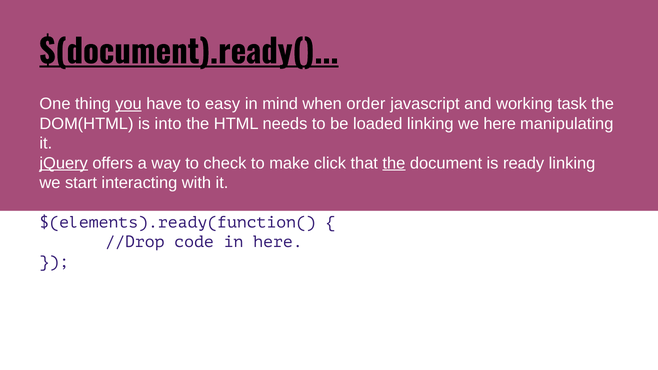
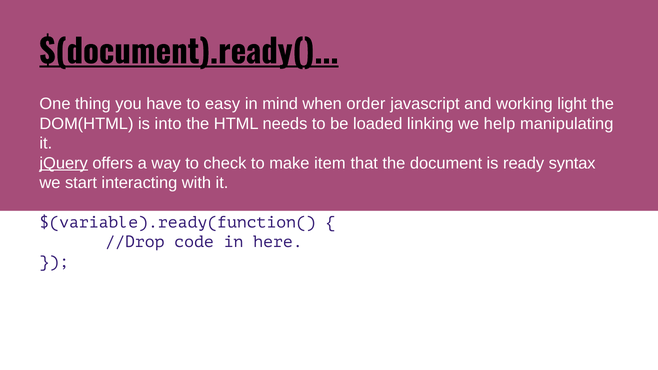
you underline: present -> none
task: task -> light
we here: here -> help
click: click -> item
the at (394, 163) underline: present -> none
ready linking: linking -> syntax
$(elements).ready(function(: $(elements).ready(function( -> $(variable).ready(function(
